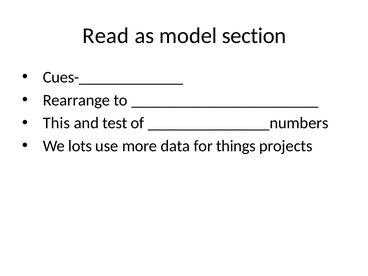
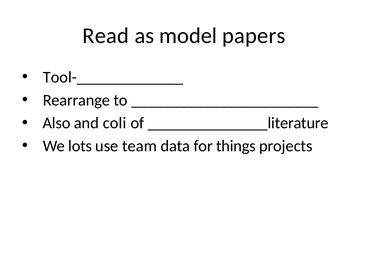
section: section -> papers
Cues-_____________: Cues-_____________ -> Tool-_____________
This: This -> Also
test: test -> coli
_______________numbers: _______________numbers -> _______________literature
more: more -> team
